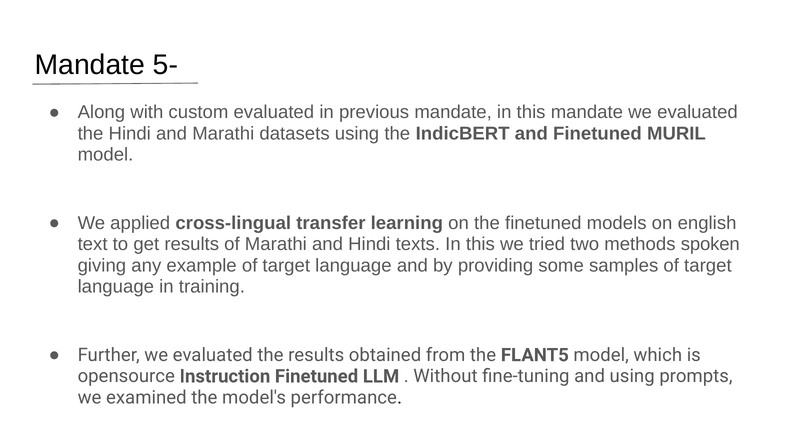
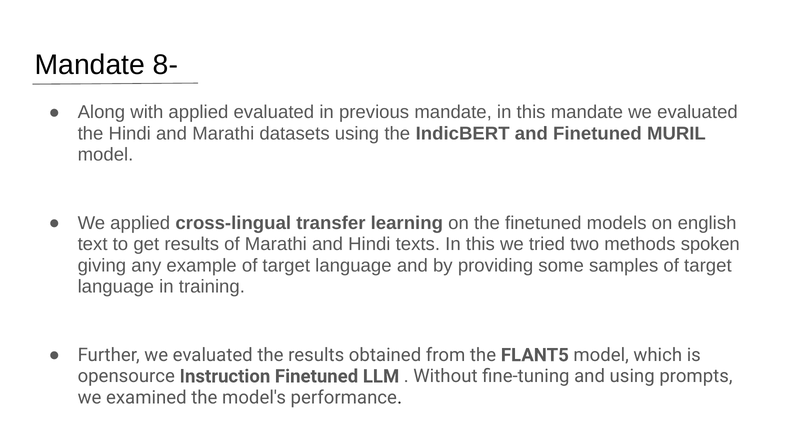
5-: 5- -> 8-
with custom: custom -> applied
